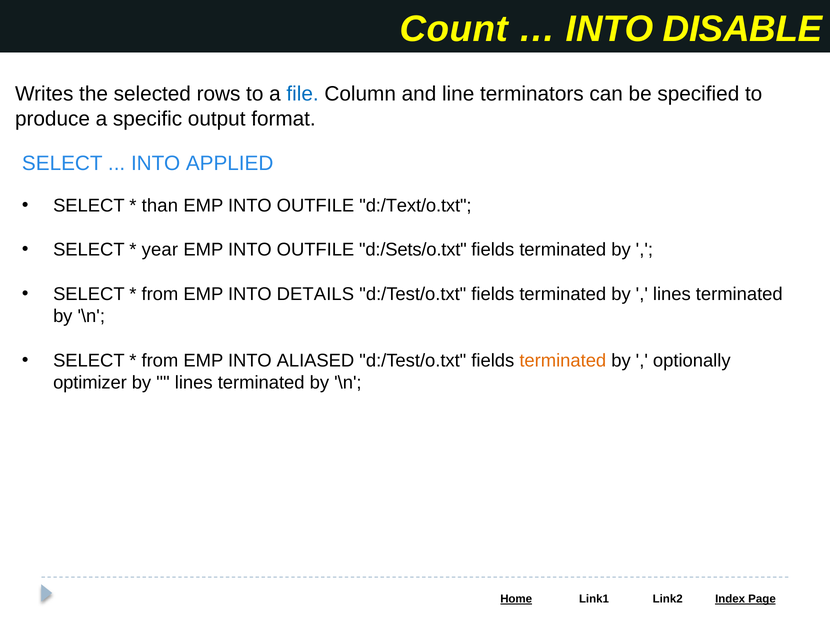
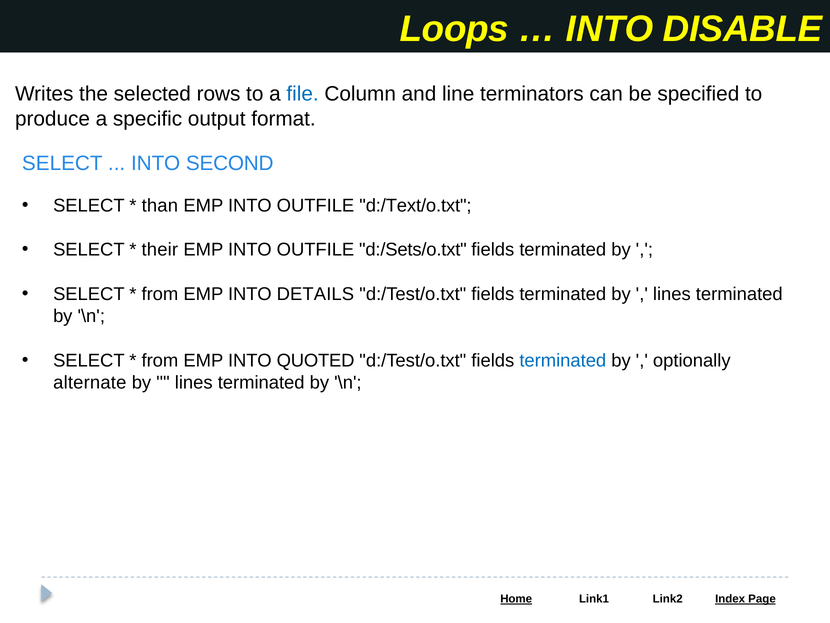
Count: Count -> Loops
APPLIED: APPLIED -> SECOND
year: year -> their
ALIASED: ALIASED -> QUOTED
terminated at (563, 360) colour: orange -> blue
optimizer: optimizer -> alternate
